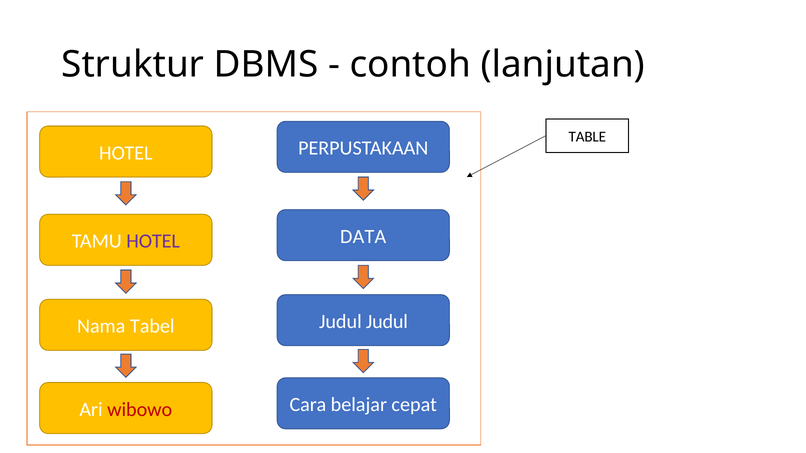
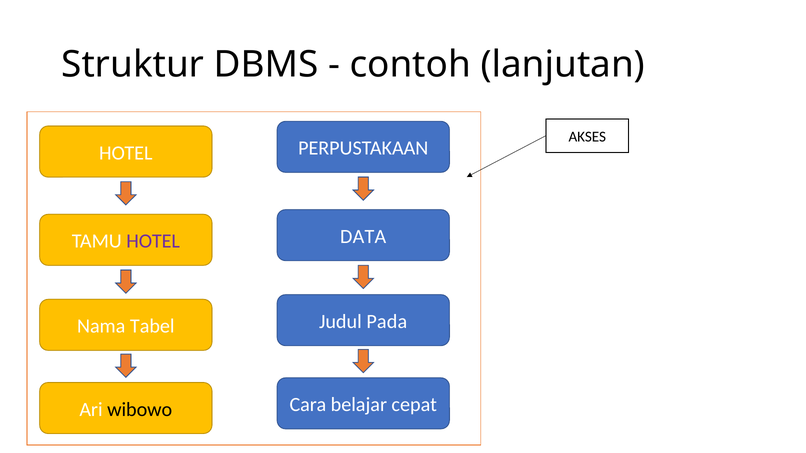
TABLE: TABLE -> AKSES
Judul Judul: Judul -> Pada
wibowo colour: red -> black
